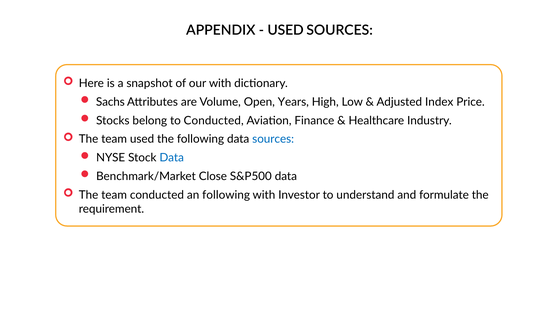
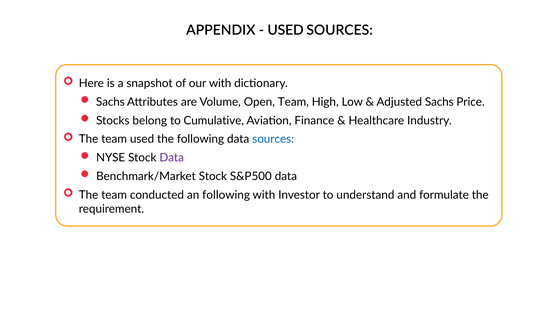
Open Years: Years -> Team
Adjusted Index: Index -> Sachs
to Conducted: Conducted -> Cumulative
Data at (172, 158) colour: blue -> purple
Benchmark/Market Close: Close -> Stock
